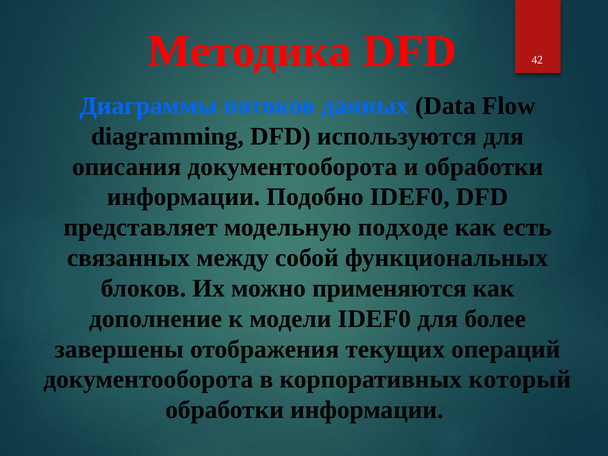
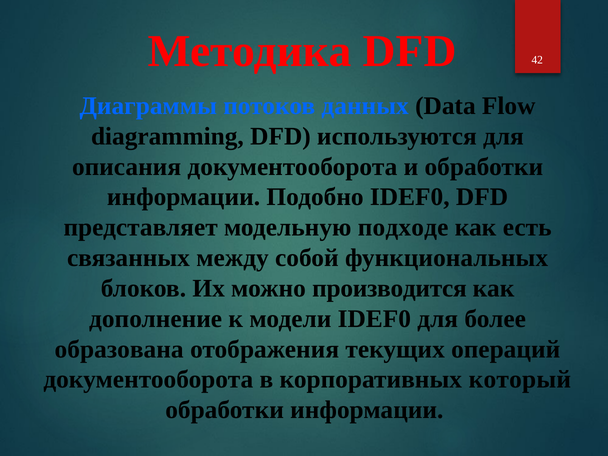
применяются: применяются -> производится
завершены: завершены -> образована
